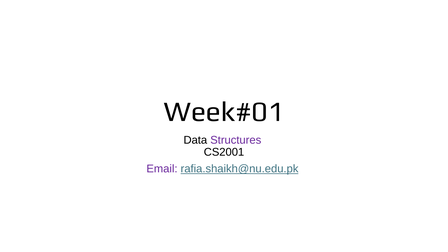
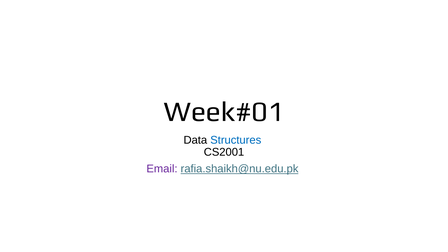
Structures colour: purple -> blue
